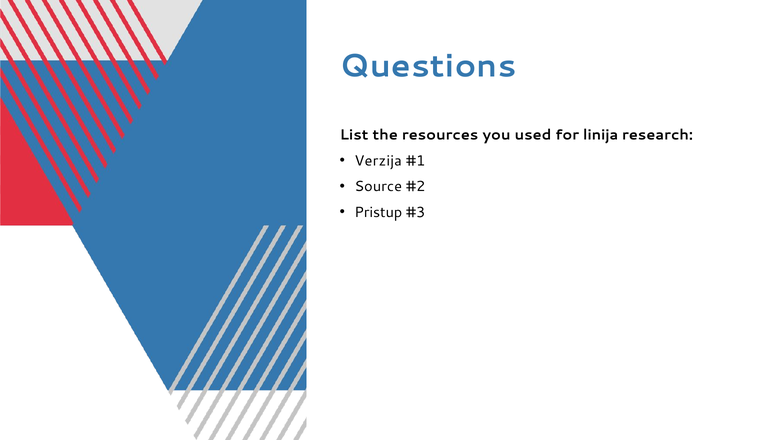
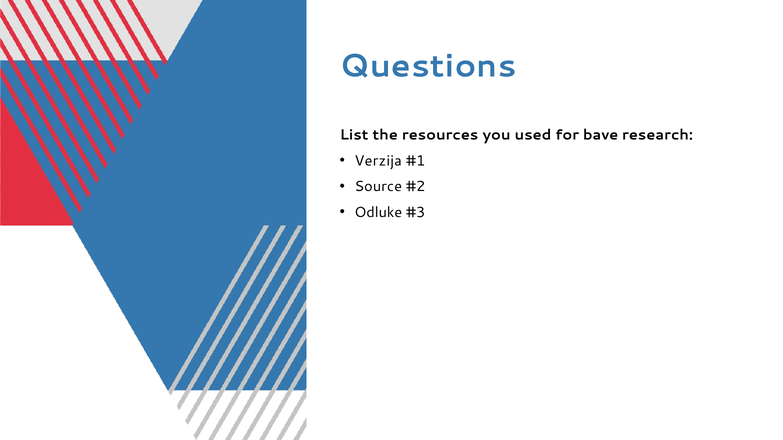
linija: linija -> bave
Pristup: Pristup -> Odluke
